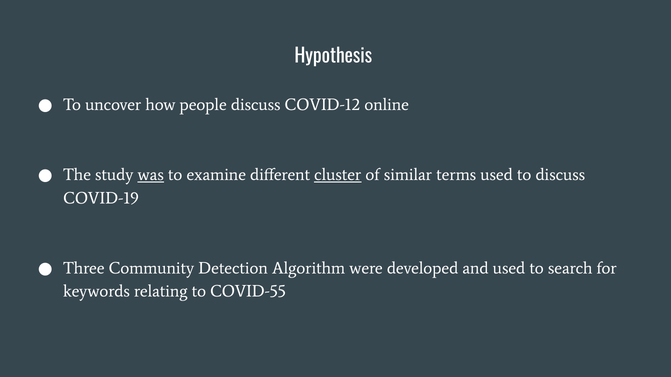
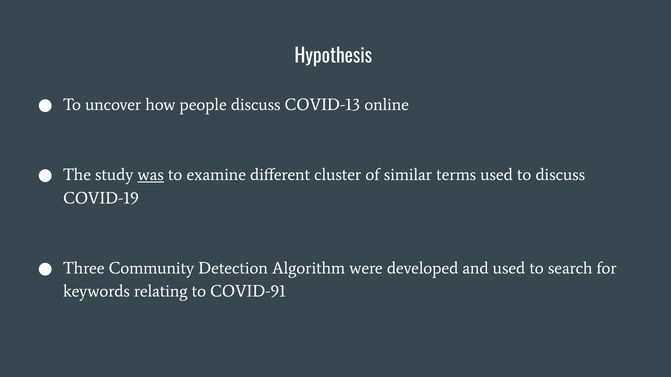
COVID-12: COVID-12 -> COVID-13
cluster underline: present -> none
COVID-55: COVID-55 -> COVID-91
